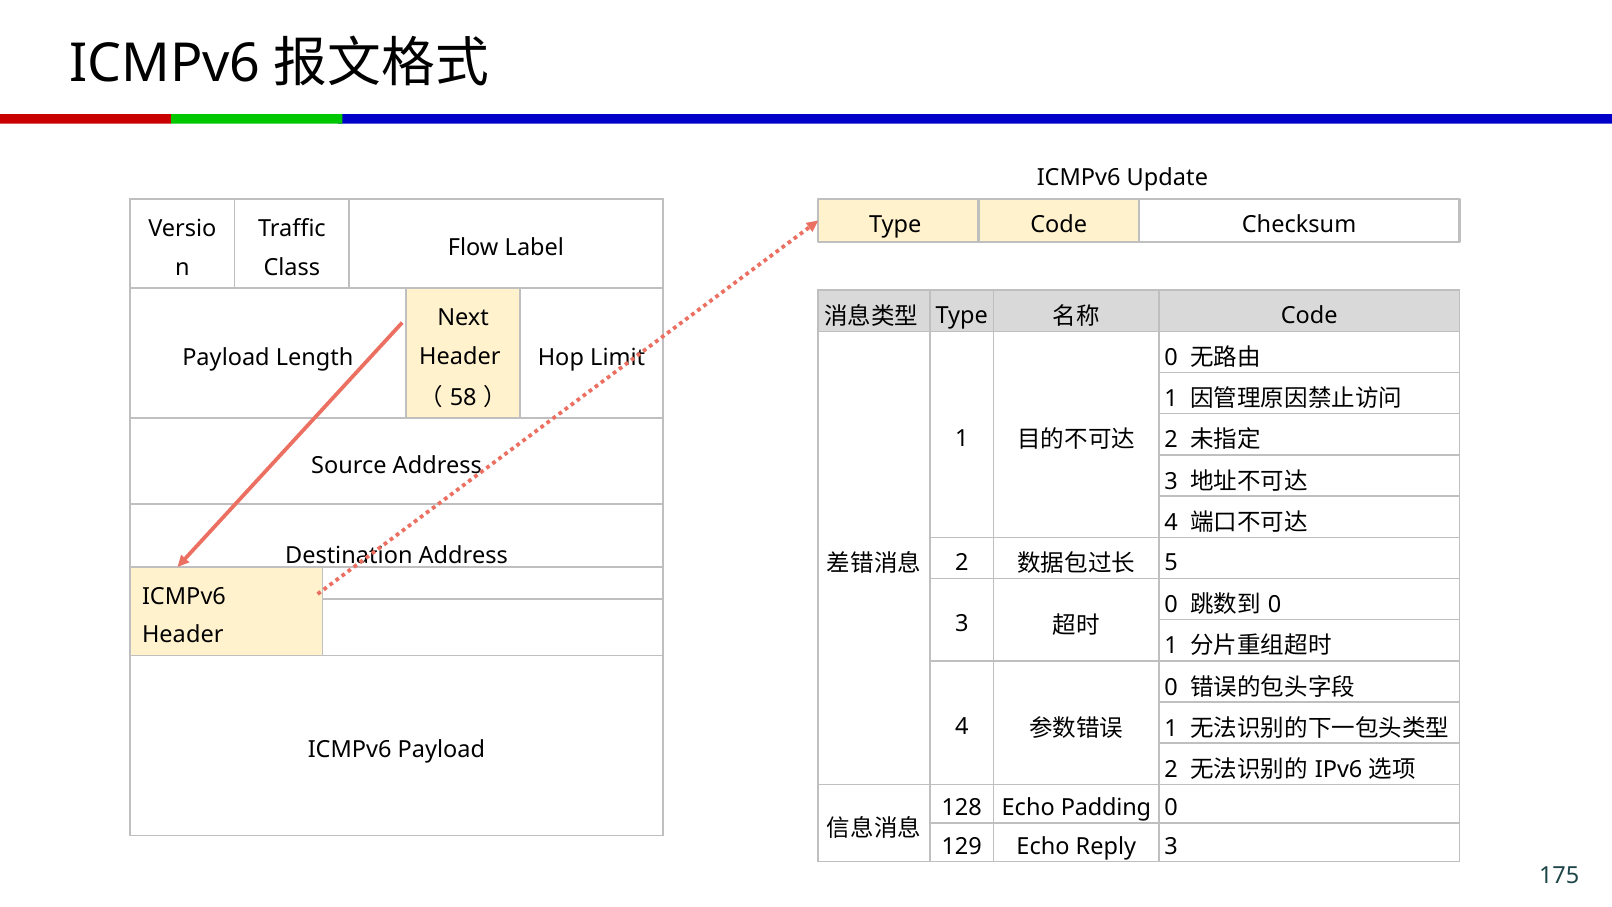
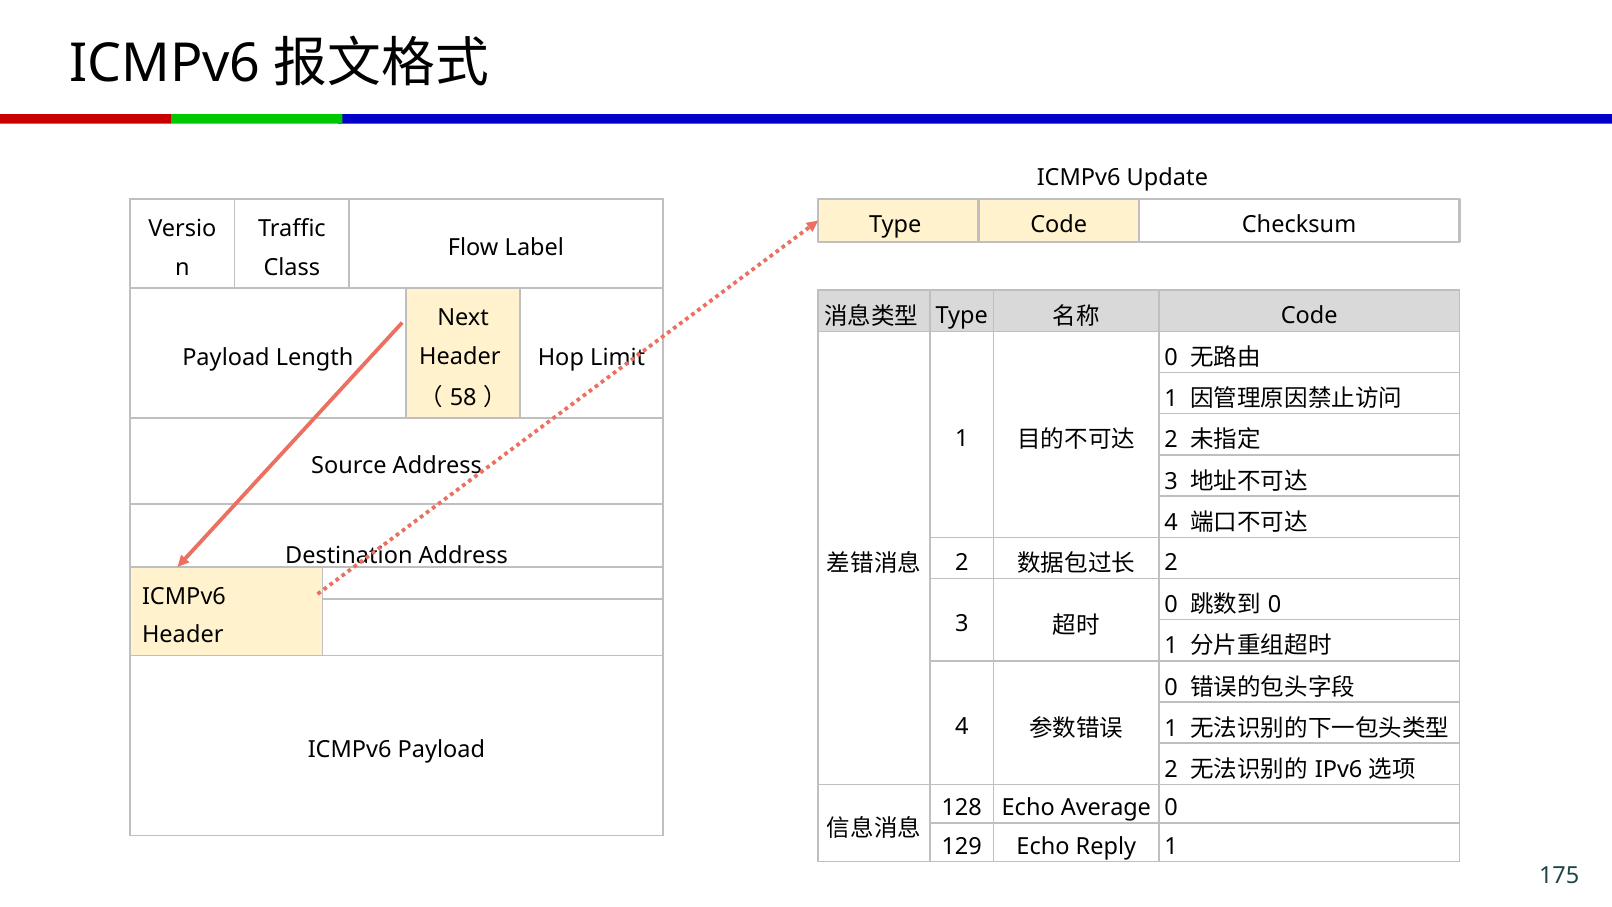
5 at (1171, 562): 5 -> 2
Padding: Padding -> Average
Reply 3: 3 -> 1
